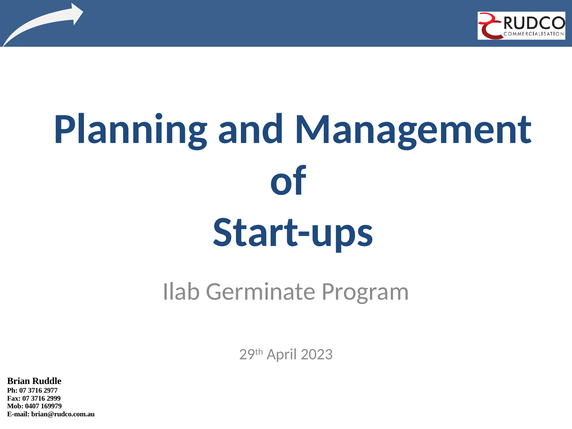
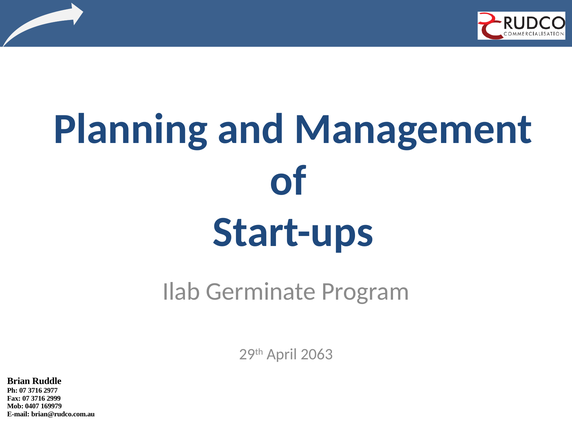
2023: 2023 -> 2063
